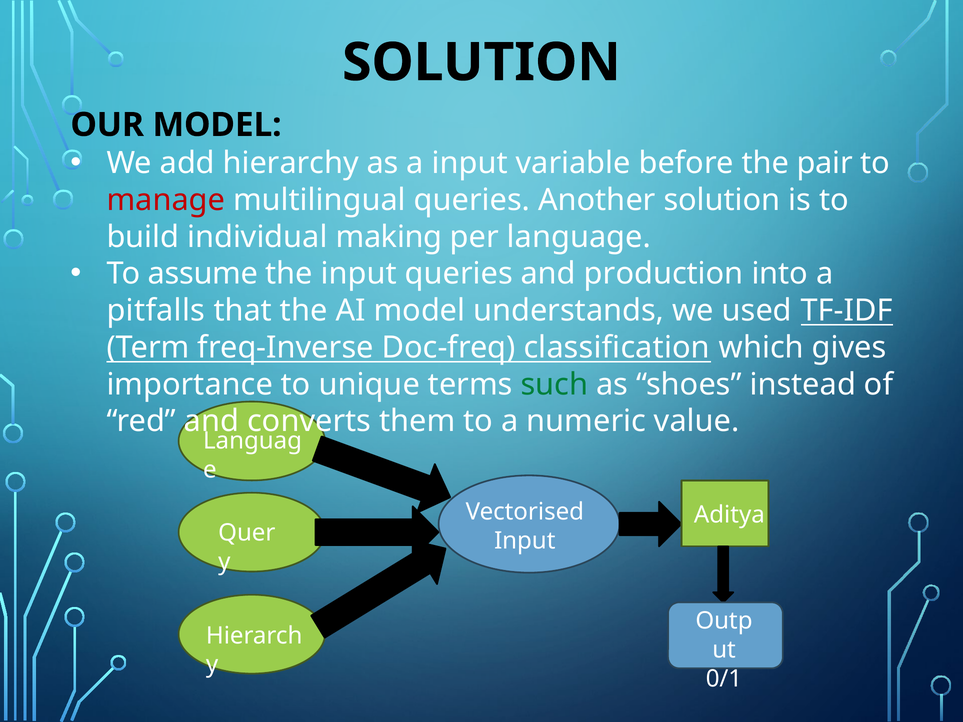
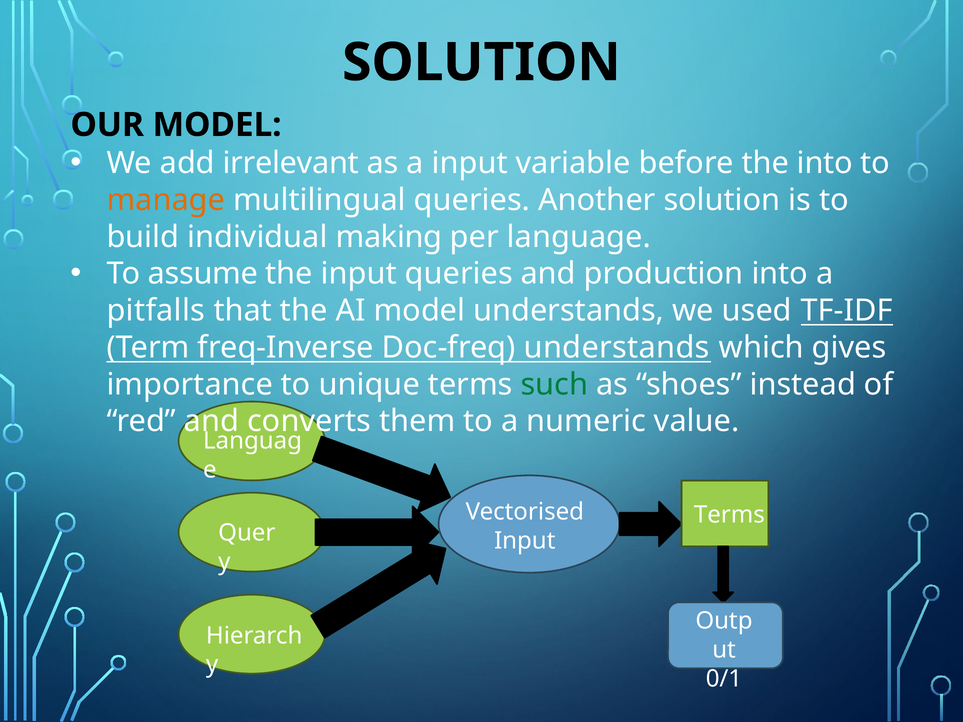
hierarchy: hierarchy -> irrelevant
the pair: pair -> into
manage colour: red -> orange
Doc-freq classification: classification -> understands
Aditya at (729, 515): Aditya -> Terms
